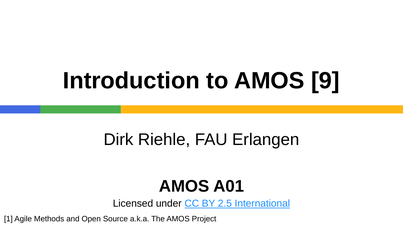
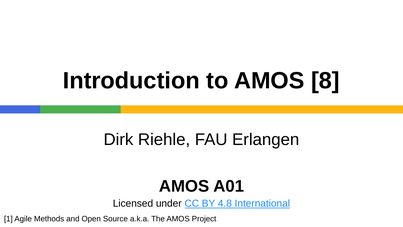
9: 9 -> 8
2.5: 2.5 -> 4.8
